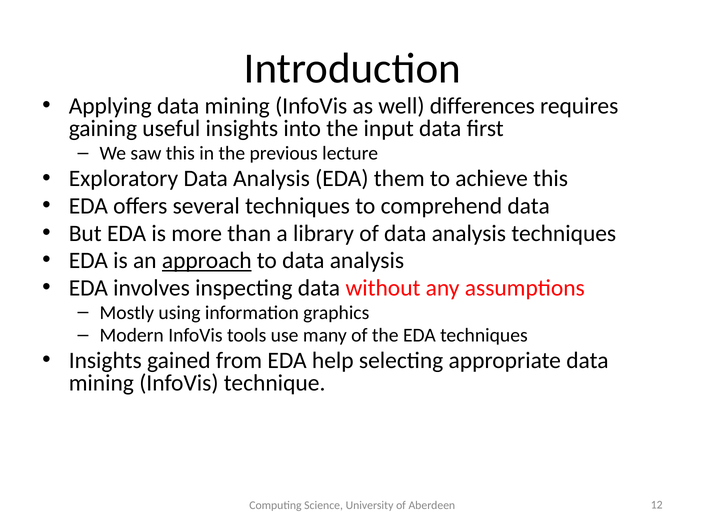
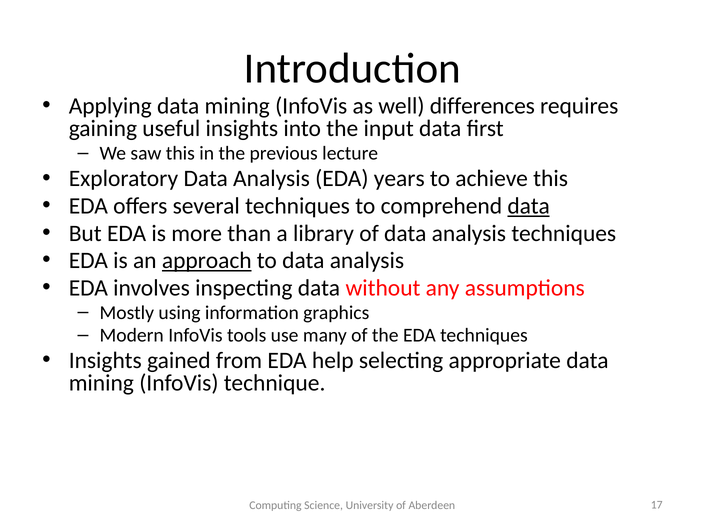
them: them -> years
data at (529, 206) underline: none -> present
12: 12 -> 17
